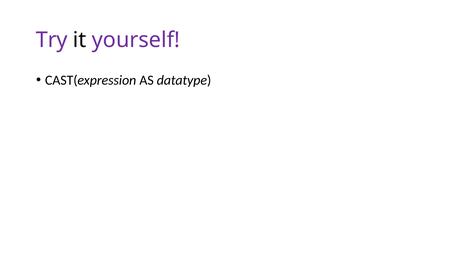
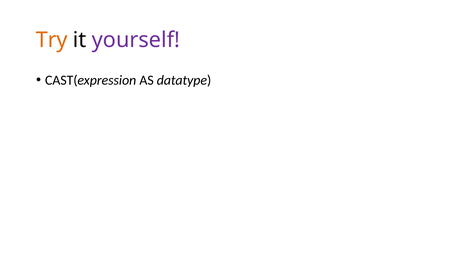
Try colour: purple -> orange
